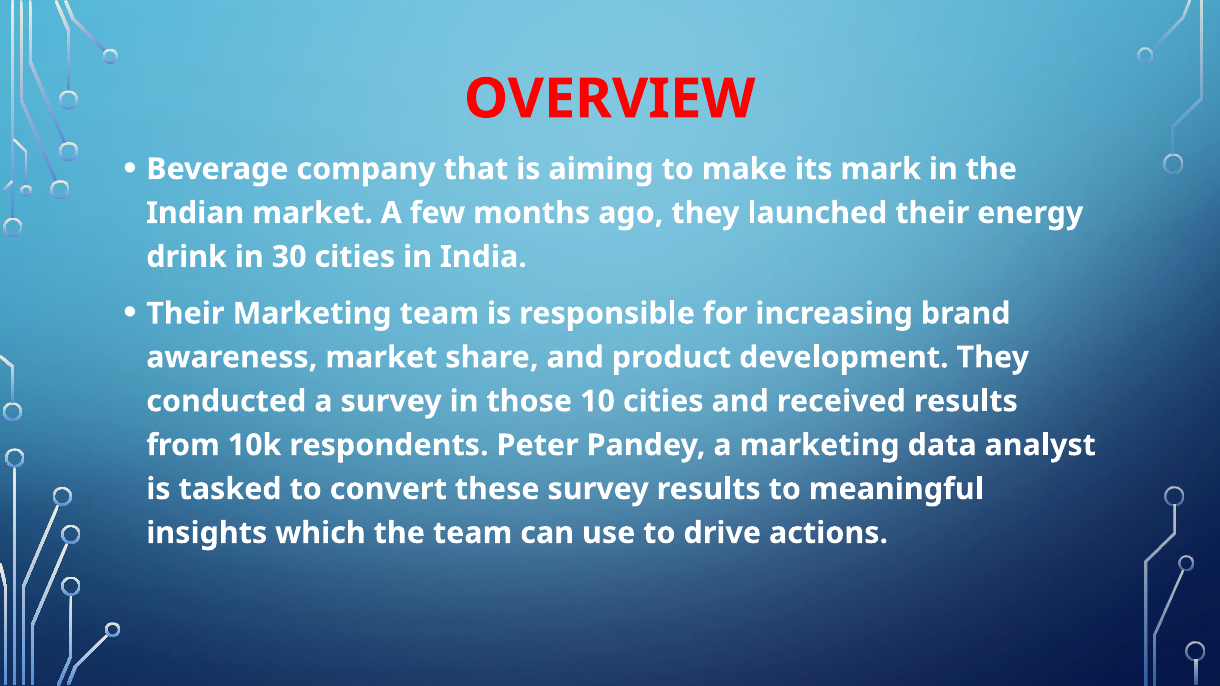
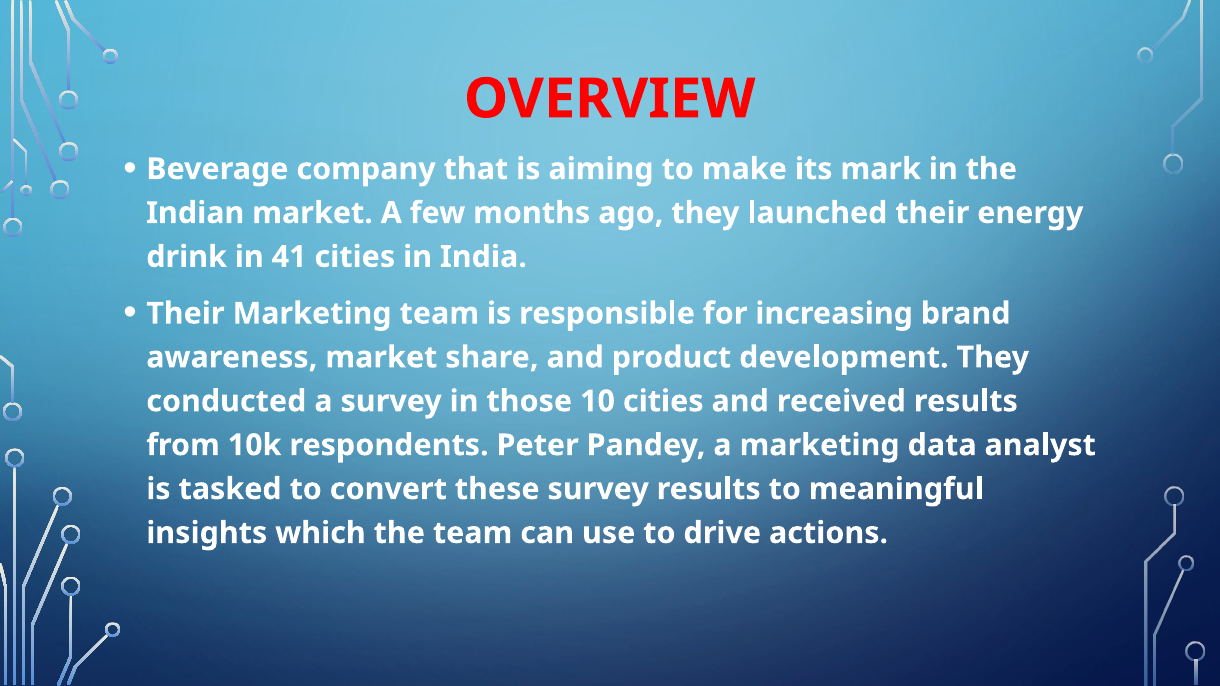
30: 30 -> 41
